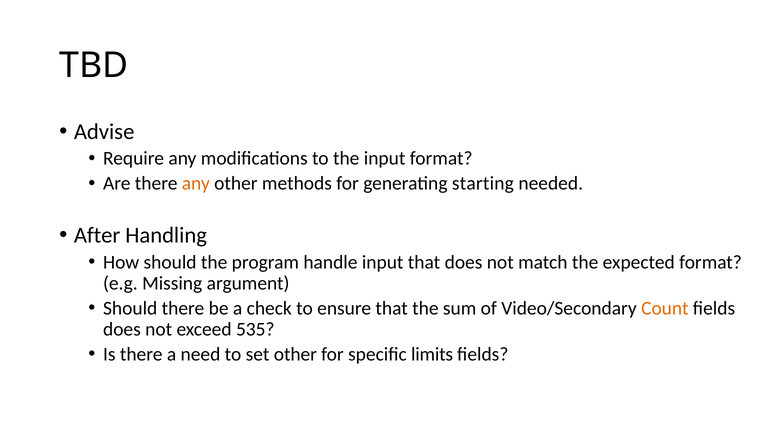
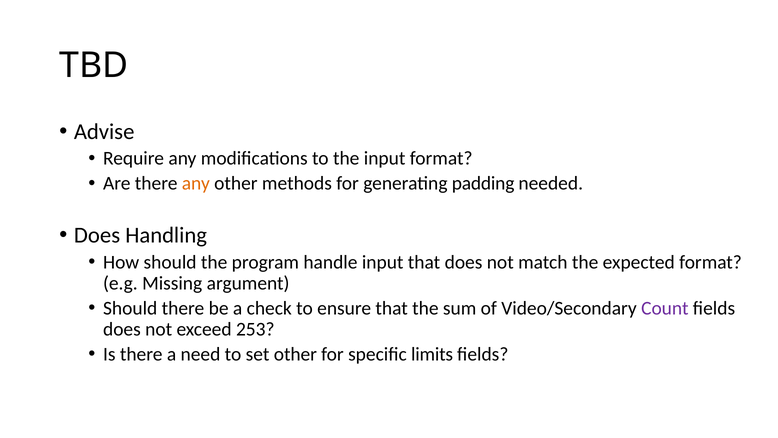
starting: starting -> padding
After at (97, 235): After -> Does
Count colour: orange -> purple
535: 535 -> 253
